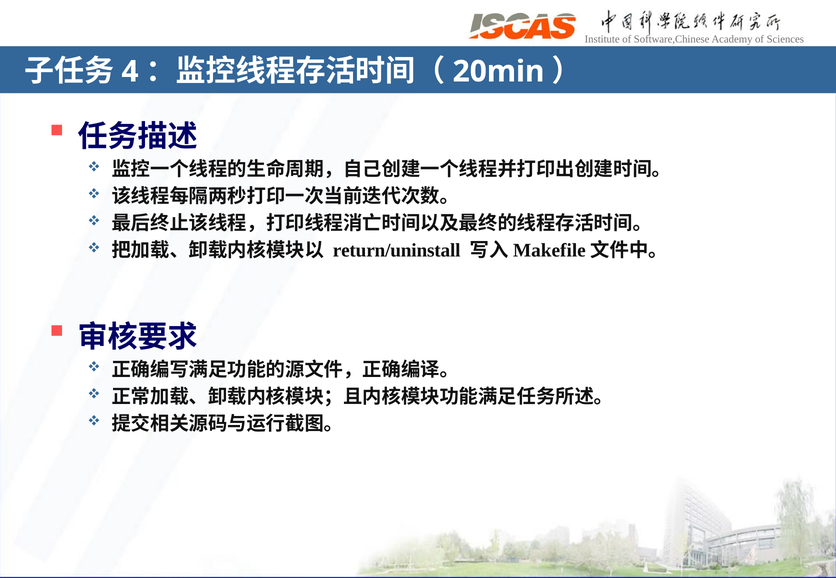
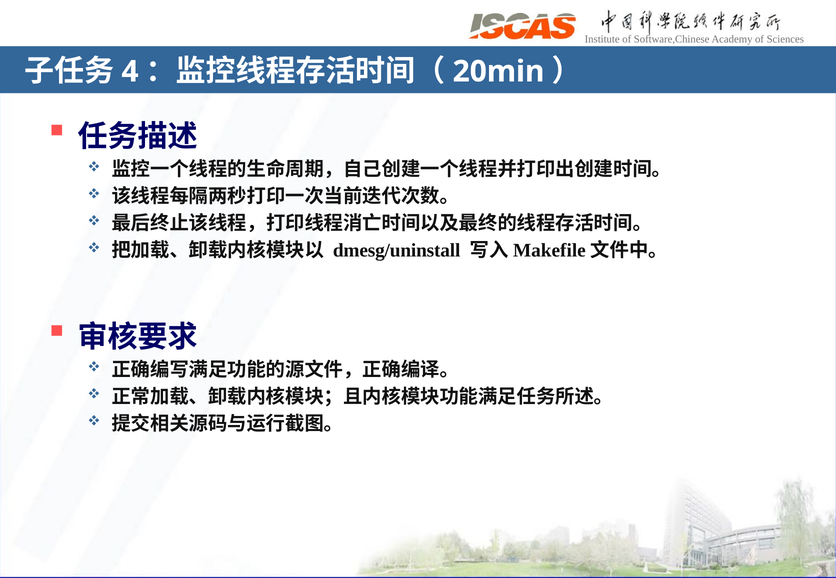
return/uninstall: return/uninstall -> dmesg/uninstall
